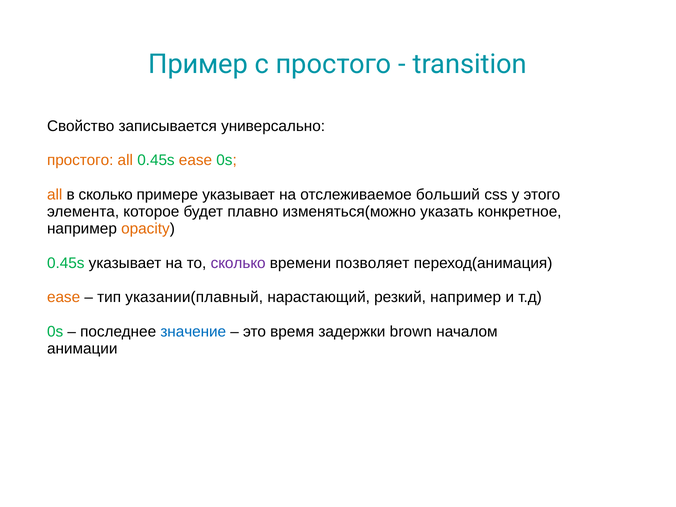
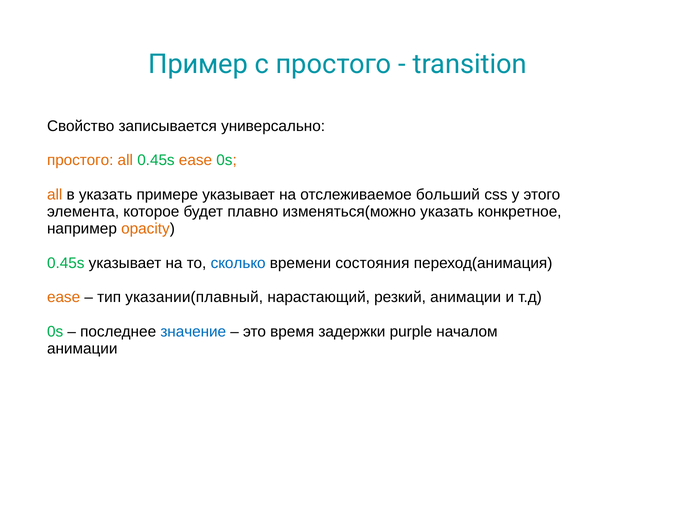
в сколько: сколько -> указать
сколько at (238, 263) colour: purple -> blue
позволяет: позволяет -> состояния
резкий например: например -> анимации
brown: brown -> purple
